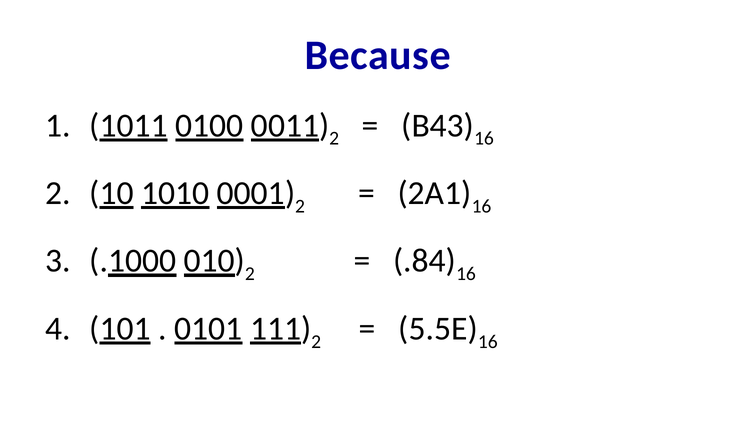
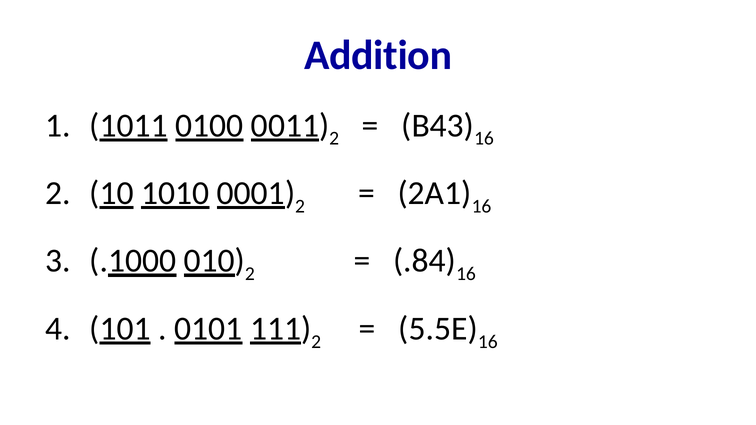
Because: Because -> Addition
